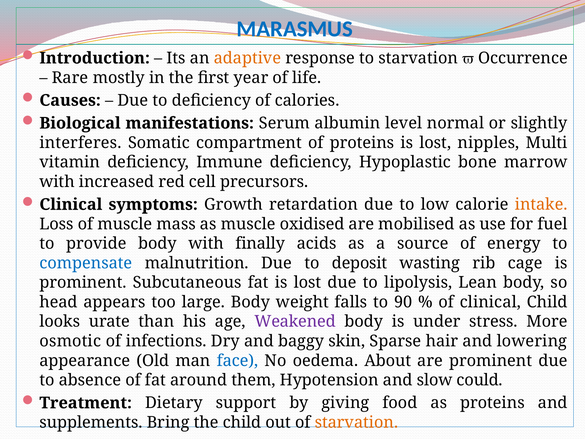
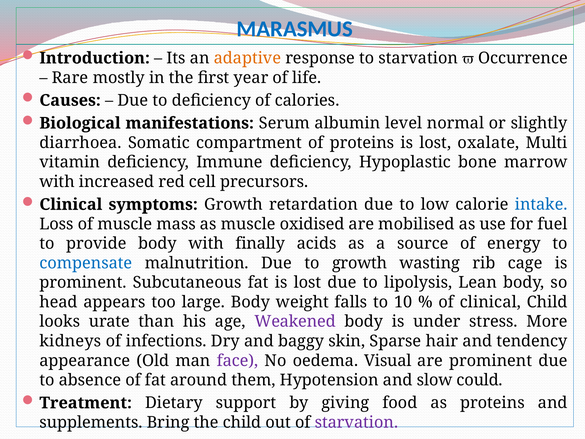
interferes: interferes -> diarrhoea
nipples: nipples -> oxalate
intake colour: orange -> blue
to deposit: deposit -> growth
90: 90 -> 10
osmotic: osmotic -> kidneys
lowering: lowering -> tendency
face colour: blue -> purple
About: About -> Visual
starvation at (356, 422) colour: orange -> purple
